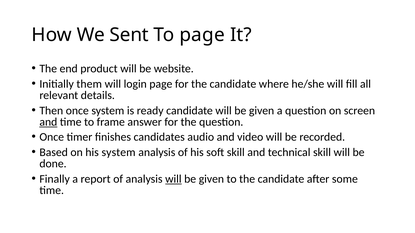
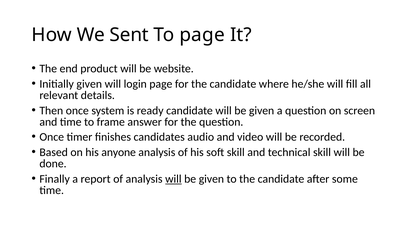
Initially them: them -> given
and at (48, 122) underline: present -> none
his system: system -> anyone
